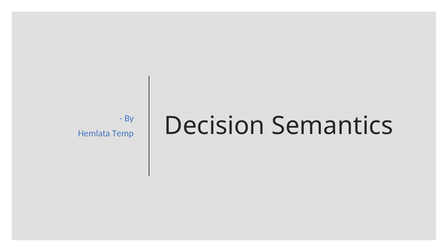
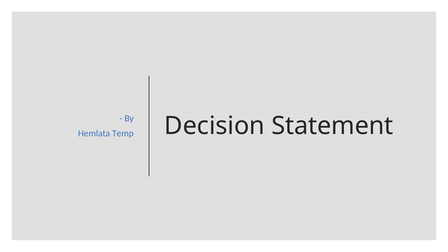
Semantics: Semantics -> Statement
